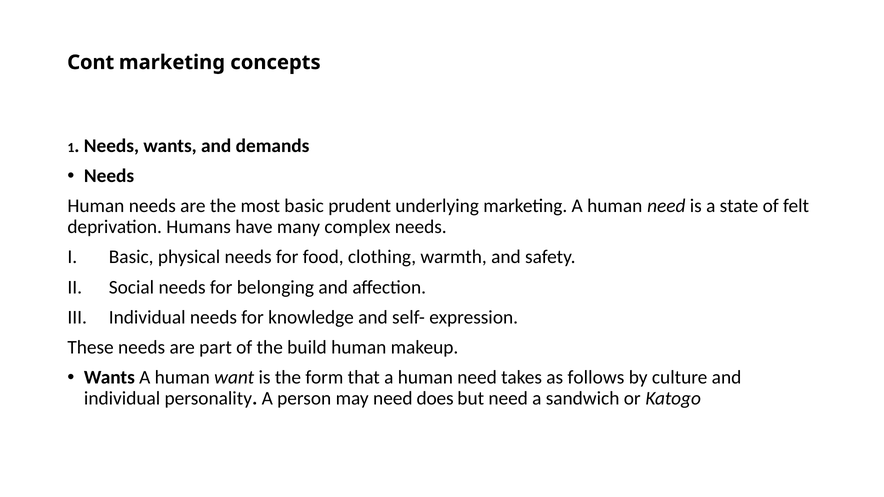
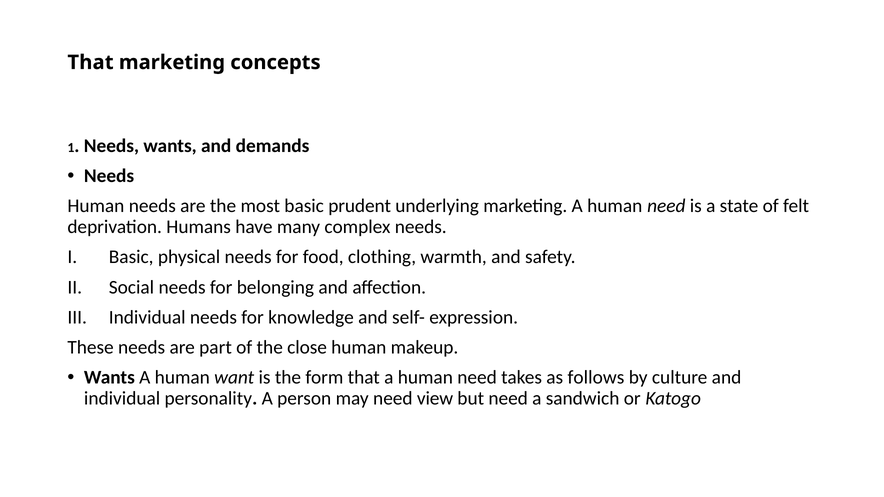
Cont at (91, 62): Cont -> That
build: build -> close
does: does -> view
